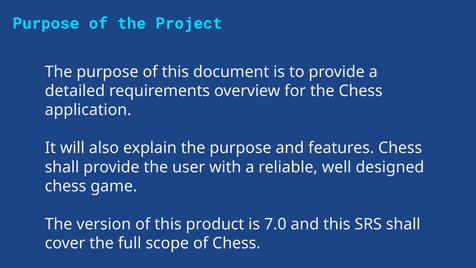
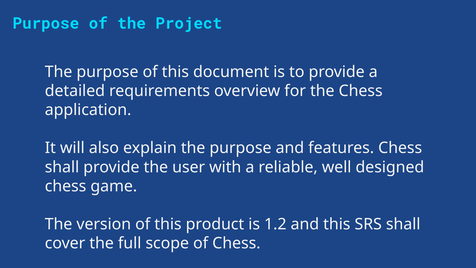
7.0: 7.0 -> 1.2
